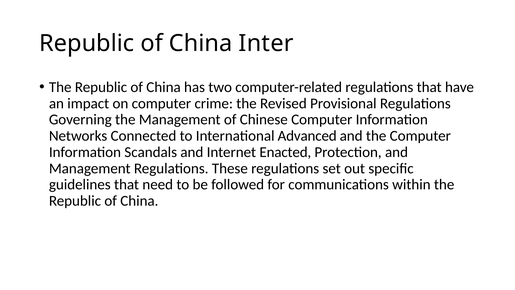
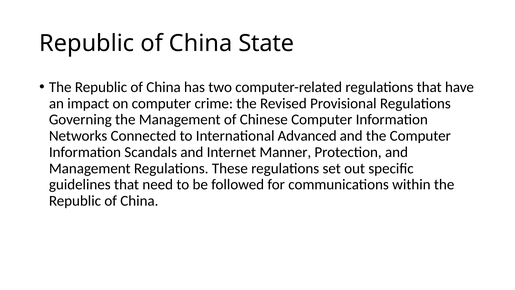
Inter: Inter -> State
Enacted: Enacted -> Manner
